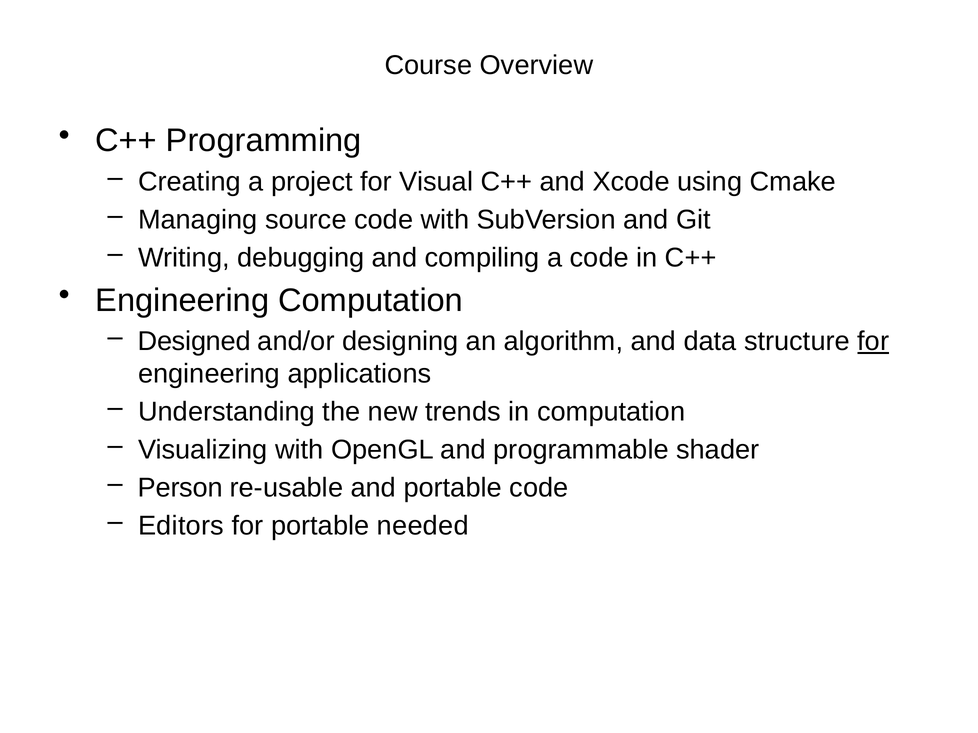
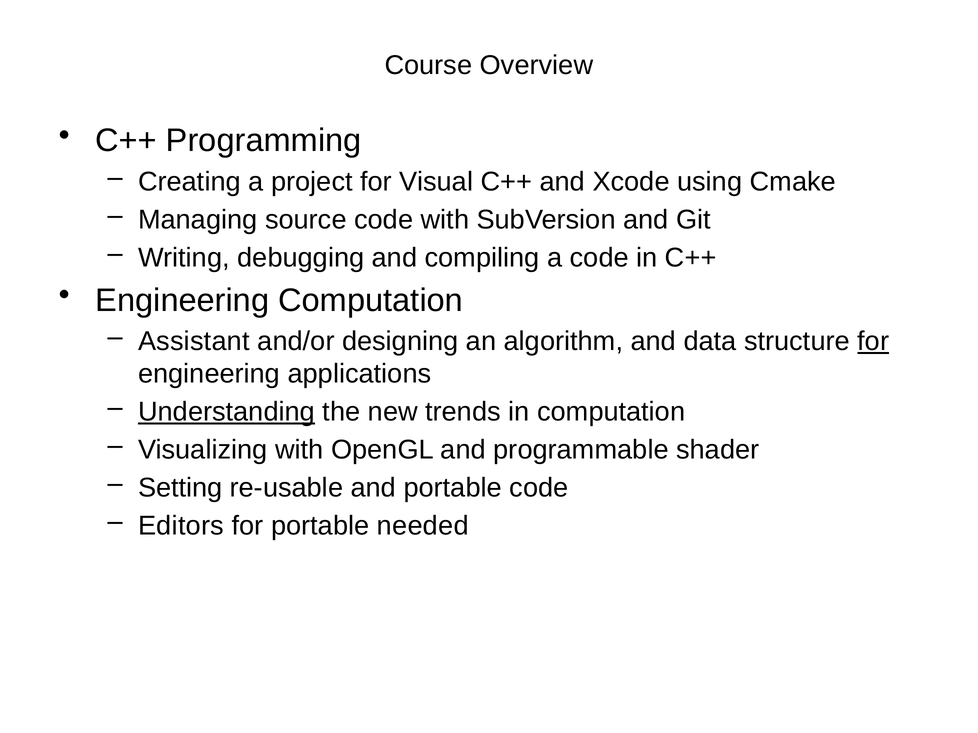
Designed: Designed -> Assistant
Understanding underline: none -> present
Person: Person -> Setting
